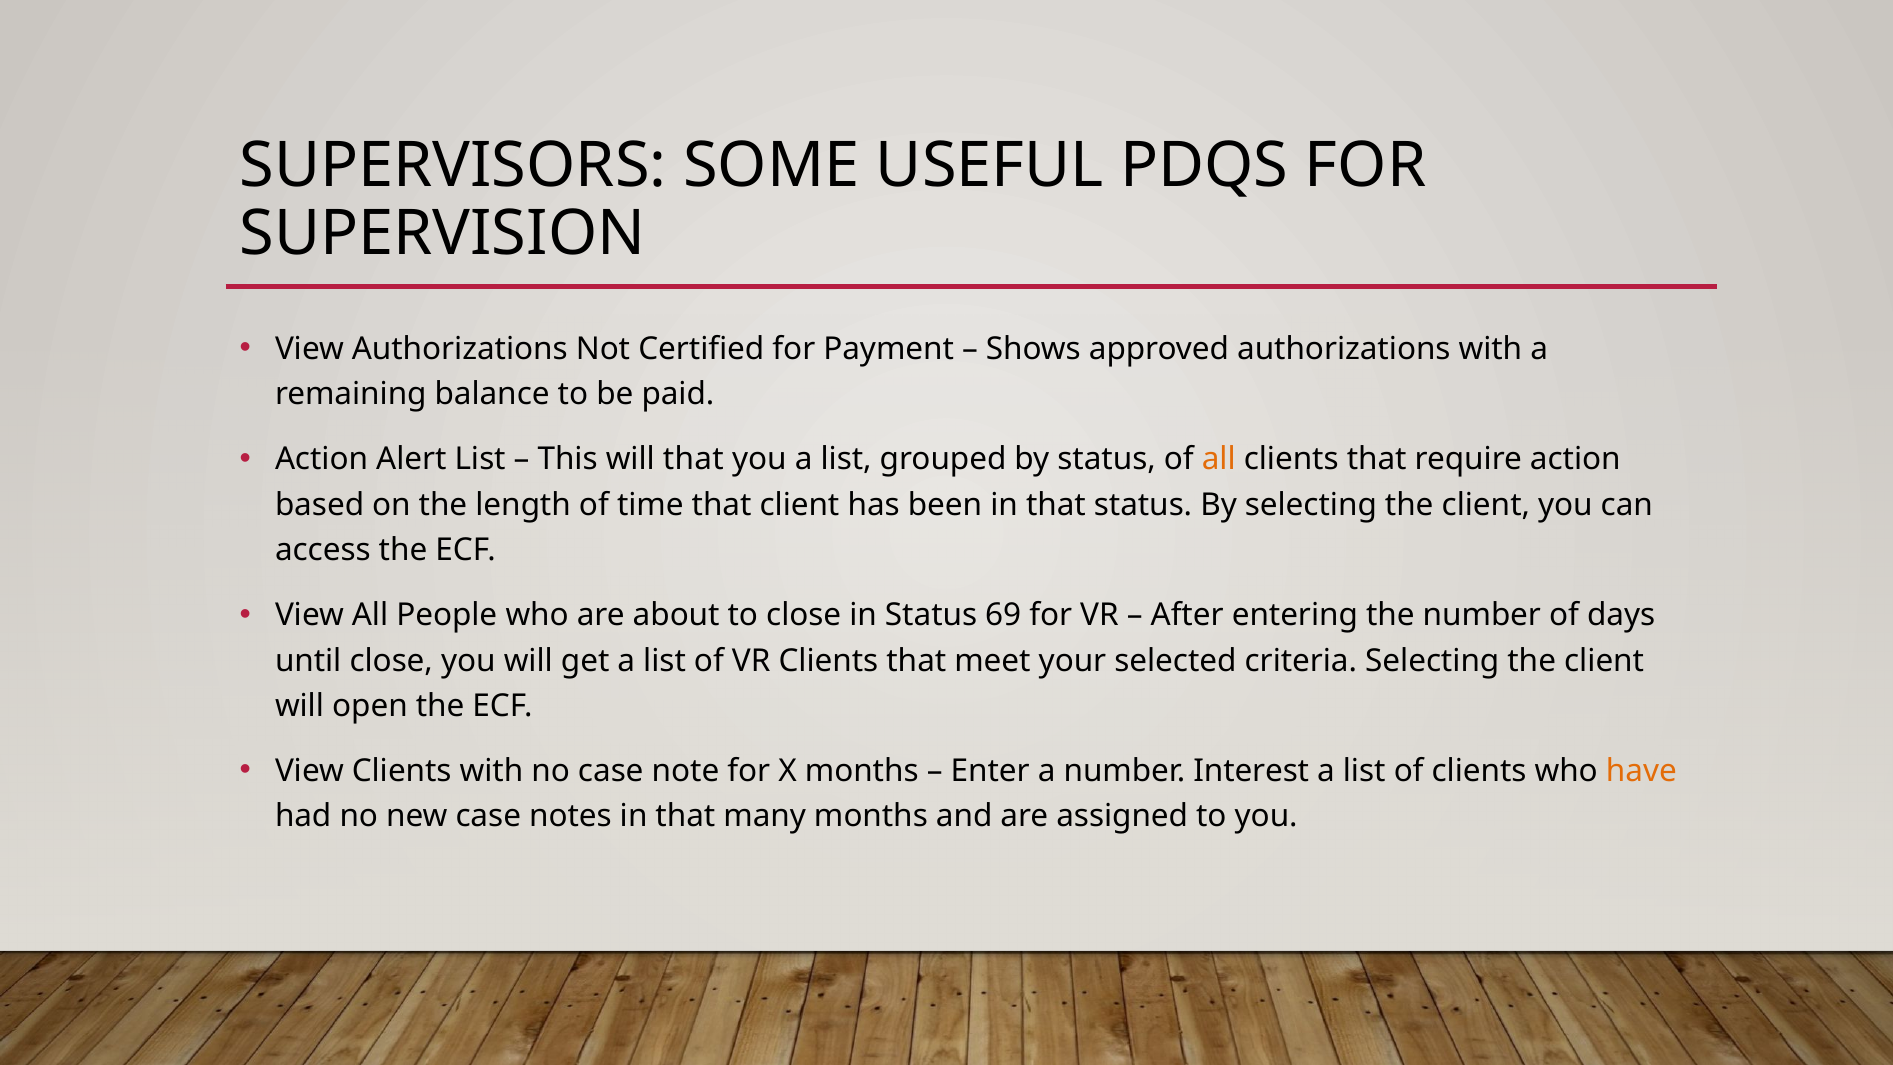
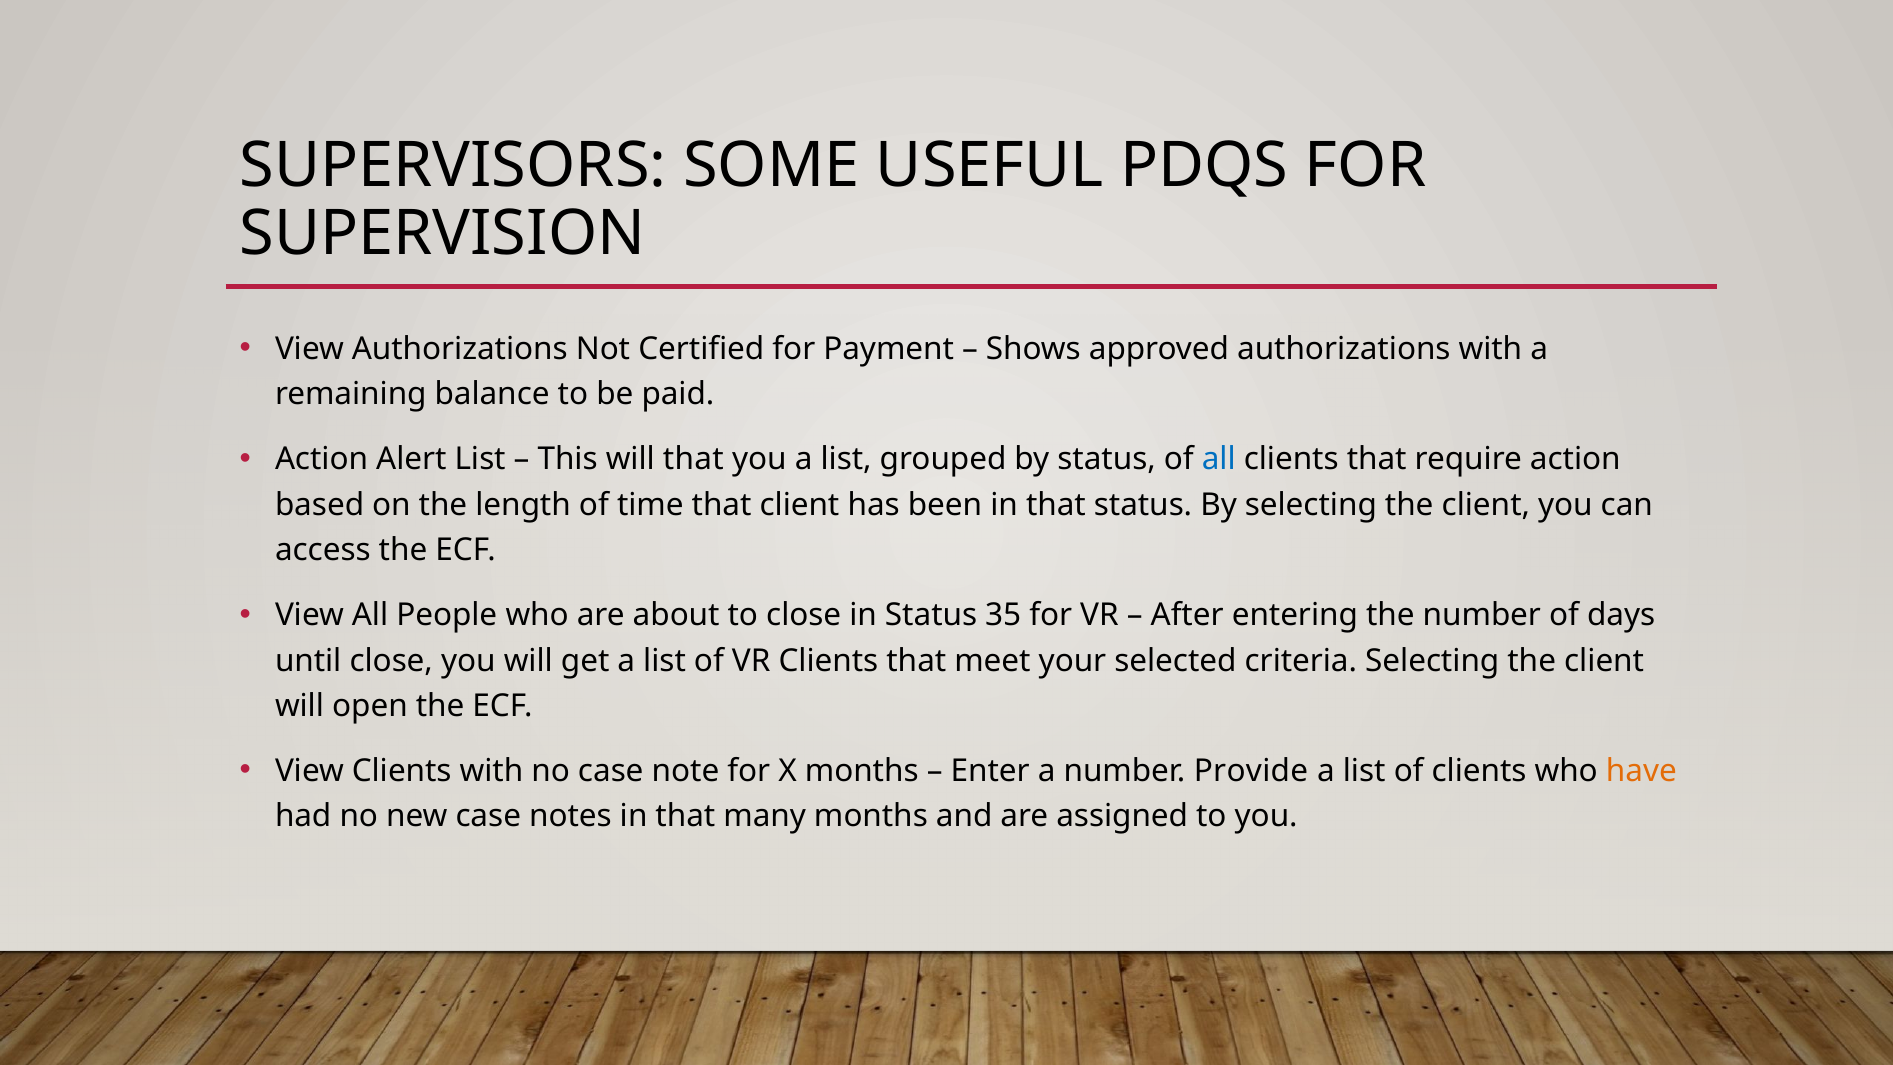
all at (1219, 459) colour: orange -> blue
69: 69 -> 35
Interest: Interest -> Provide
